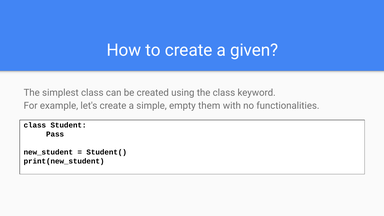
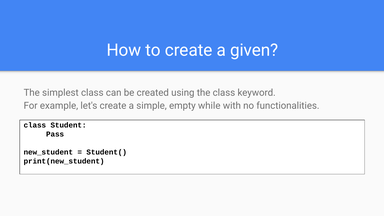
them: them -> while
